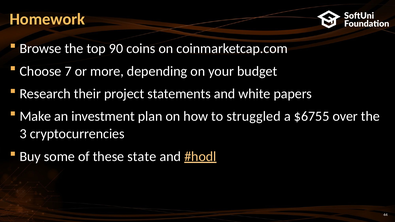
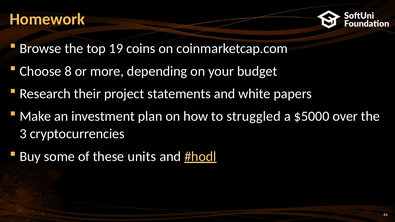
90: 90 -> 19
7: 7 -> 8
$6755: $6755 -> $5000
state: state -> units
